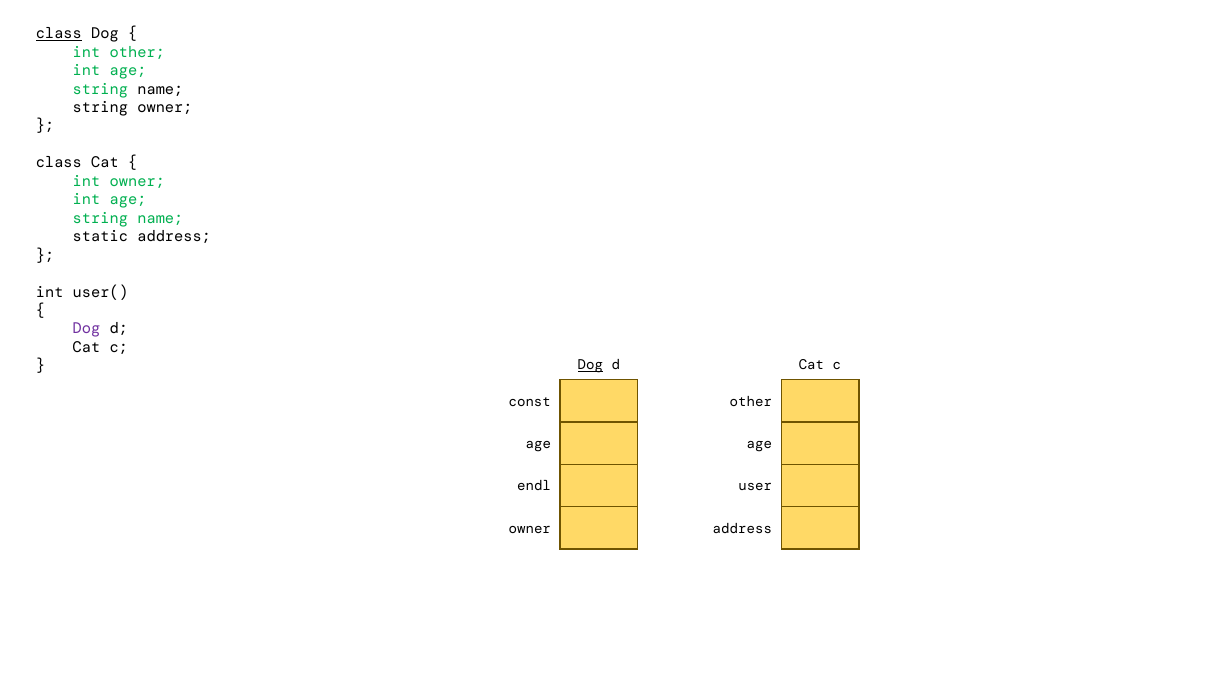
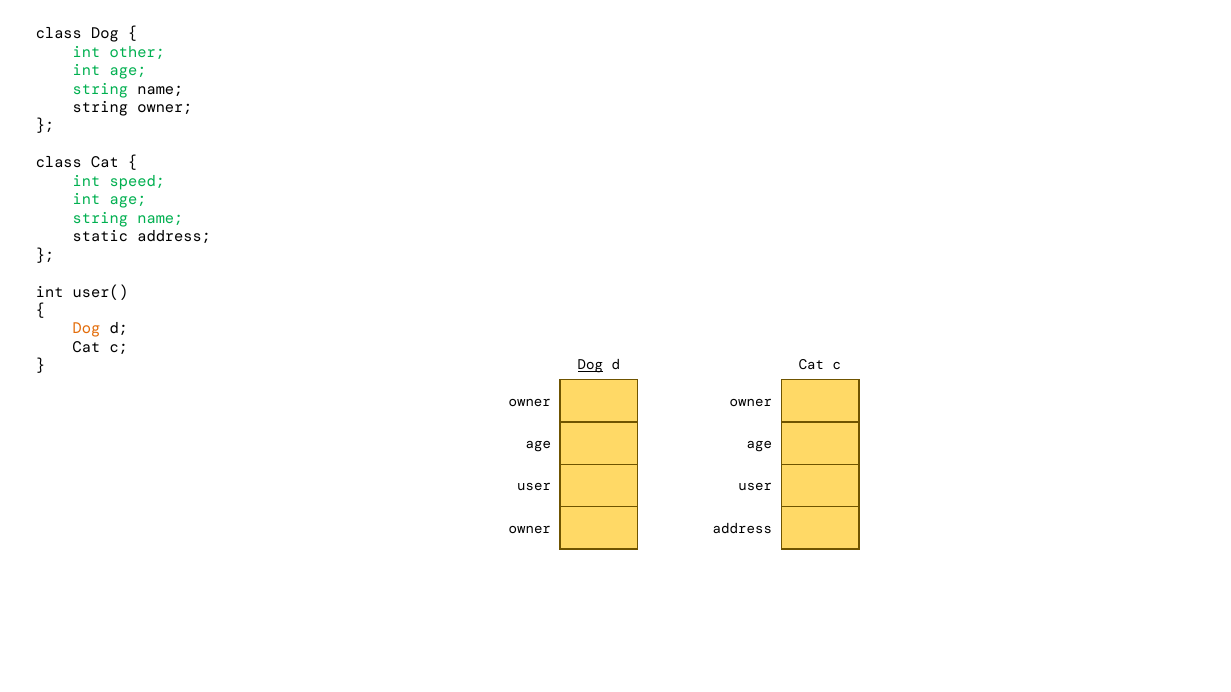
class at (59, 34) underline: present -> none
int owner: owner -> speed
Dog at (87, 329) colour: purple -> orange
const at (530, 402): const -> owner
other at (751, 402): other -> owner
endl at (534, 487): endl -> user
